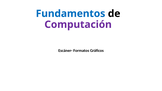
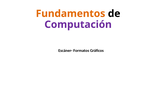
Fundamentos colour: blue -> orange
